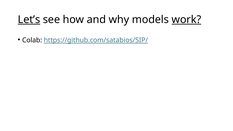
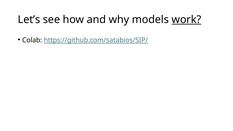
Let’s underline: present -> none
